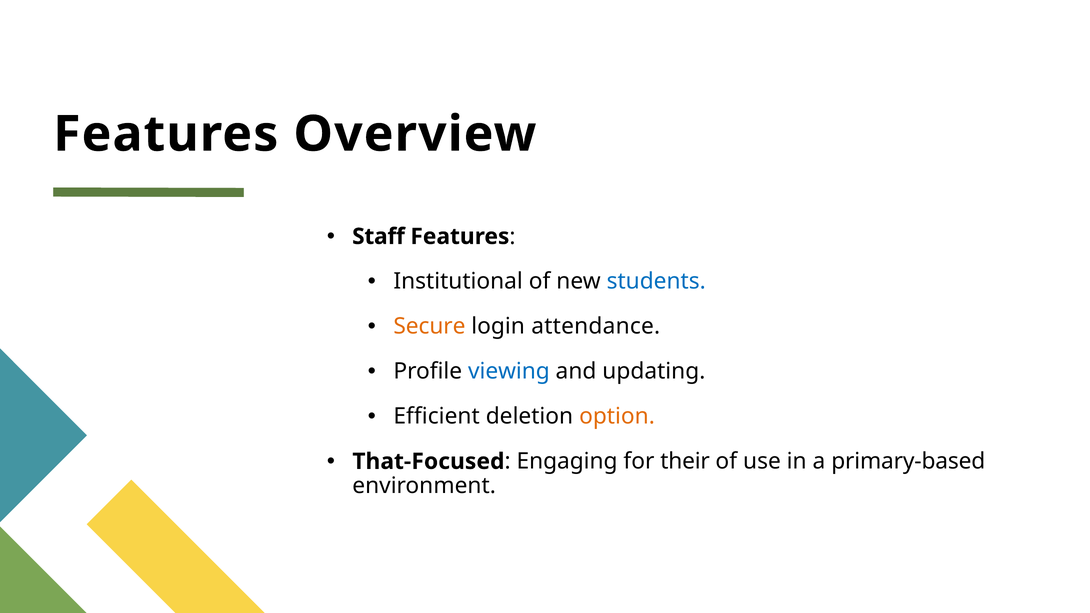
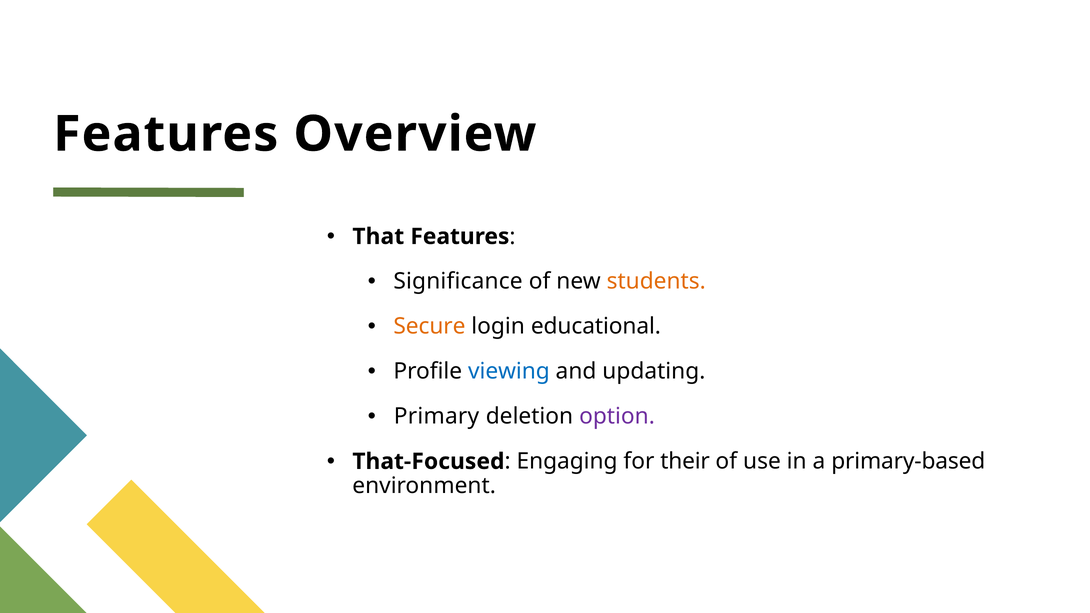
Staff: Staff -> That
Institutional: Institutional -> Significance
students colour: blue -> orange
attendance: attendance -> educational
Efficient: Efficient -> Primary
option colour: orange -> purple
